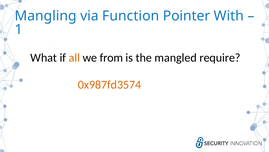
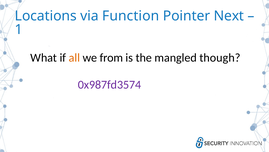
Mangling: Mangling -> Locations
With: With -> Next
require: require -> though
0x987fd3574 colour: orange -> purple
